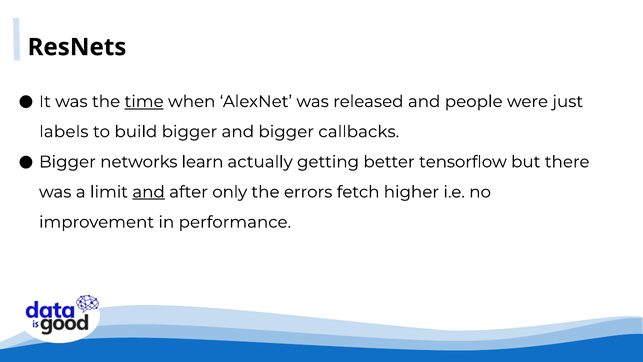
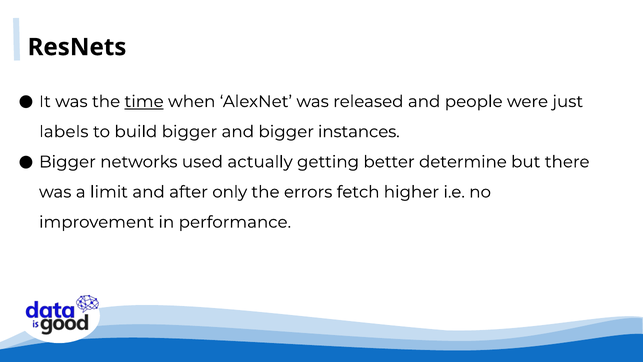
callbacks: callbacks -> instances
learn: learn -> used
tensorflow: tensorflow -> determine
and at (149, 192) underline: present -> none
